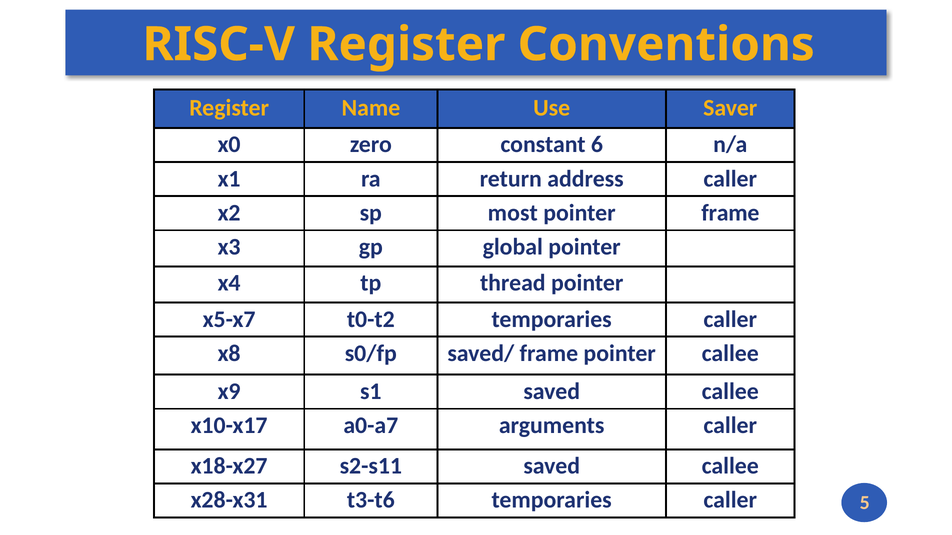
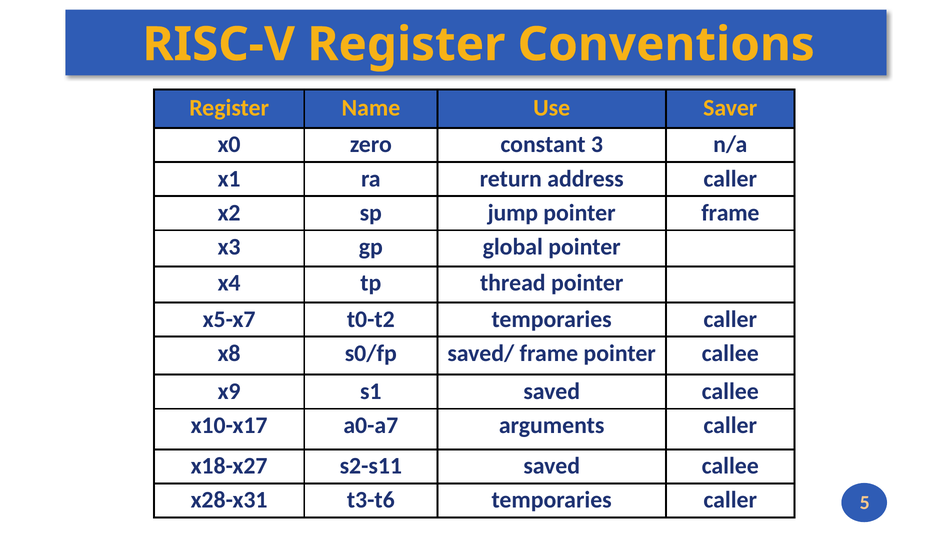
6: 6 -> 3
most: most -> jump
